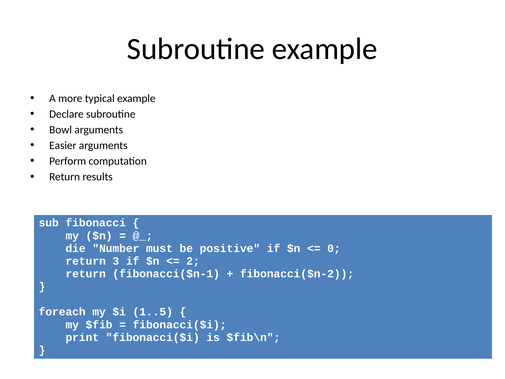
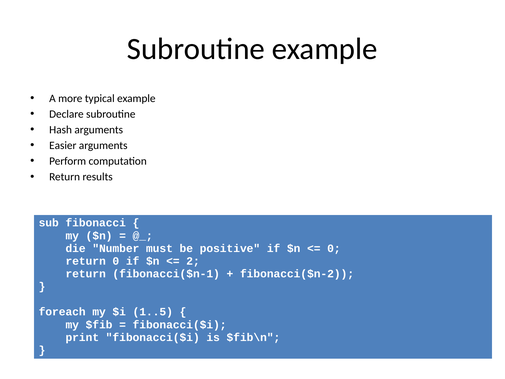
Bowl: Bowl -> Hash
return 3: 3 -> 0
